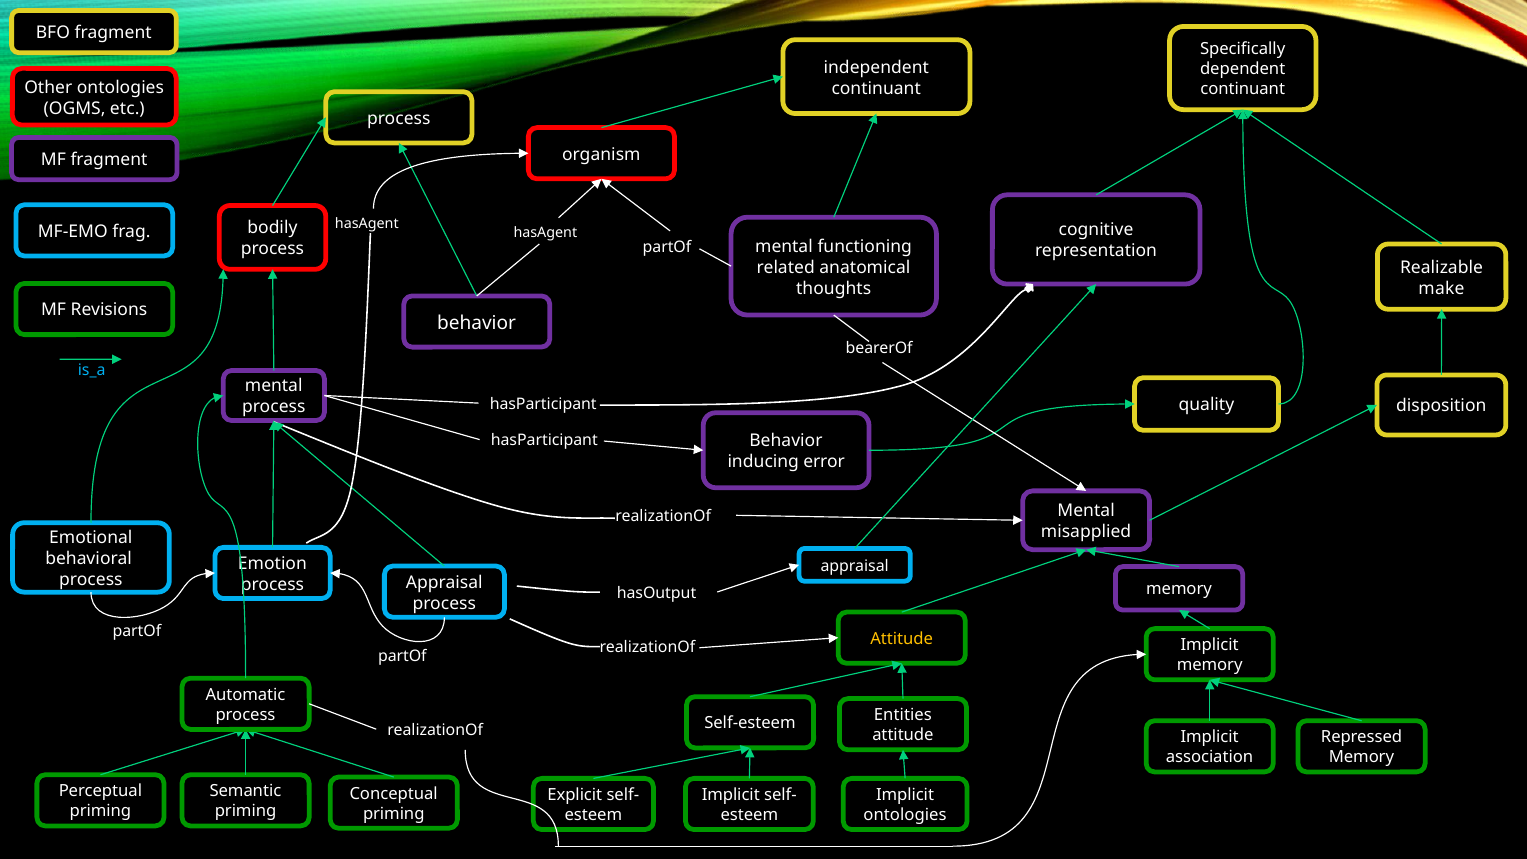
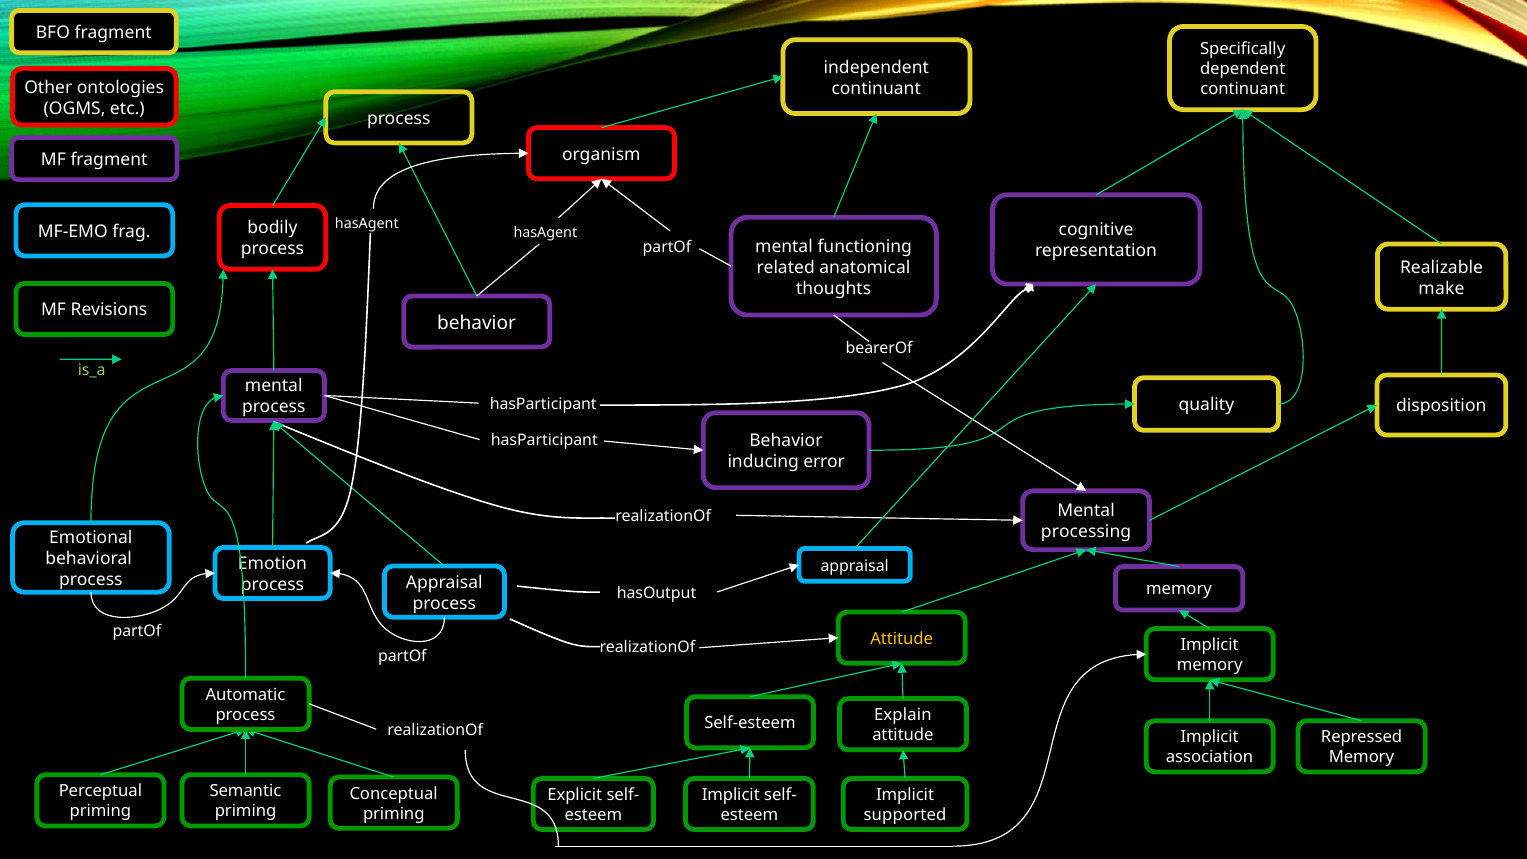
is_a colour: light blue -> light green
misapplied: misapplied -> processing
Entities: Entities -> Explain
ontologies at (905, 815): ontologies -> supported
